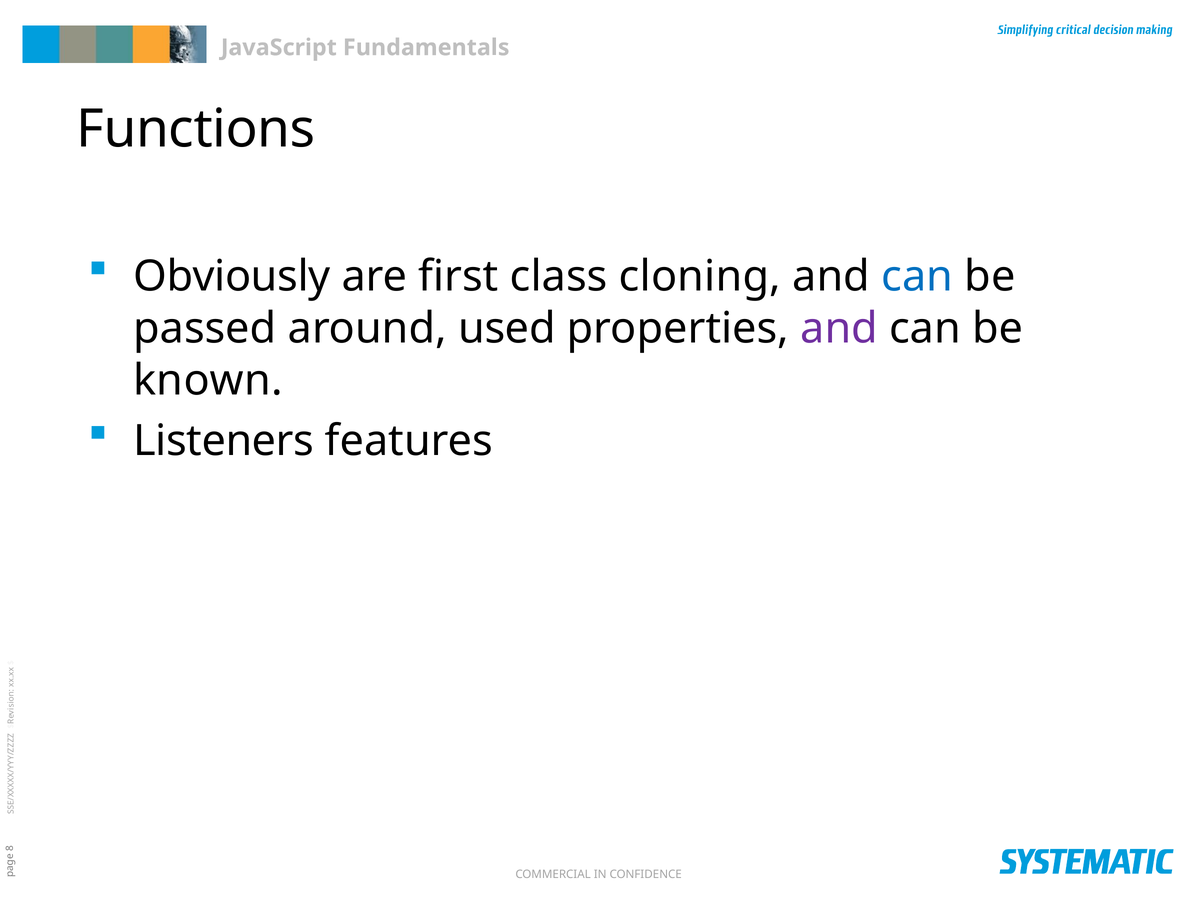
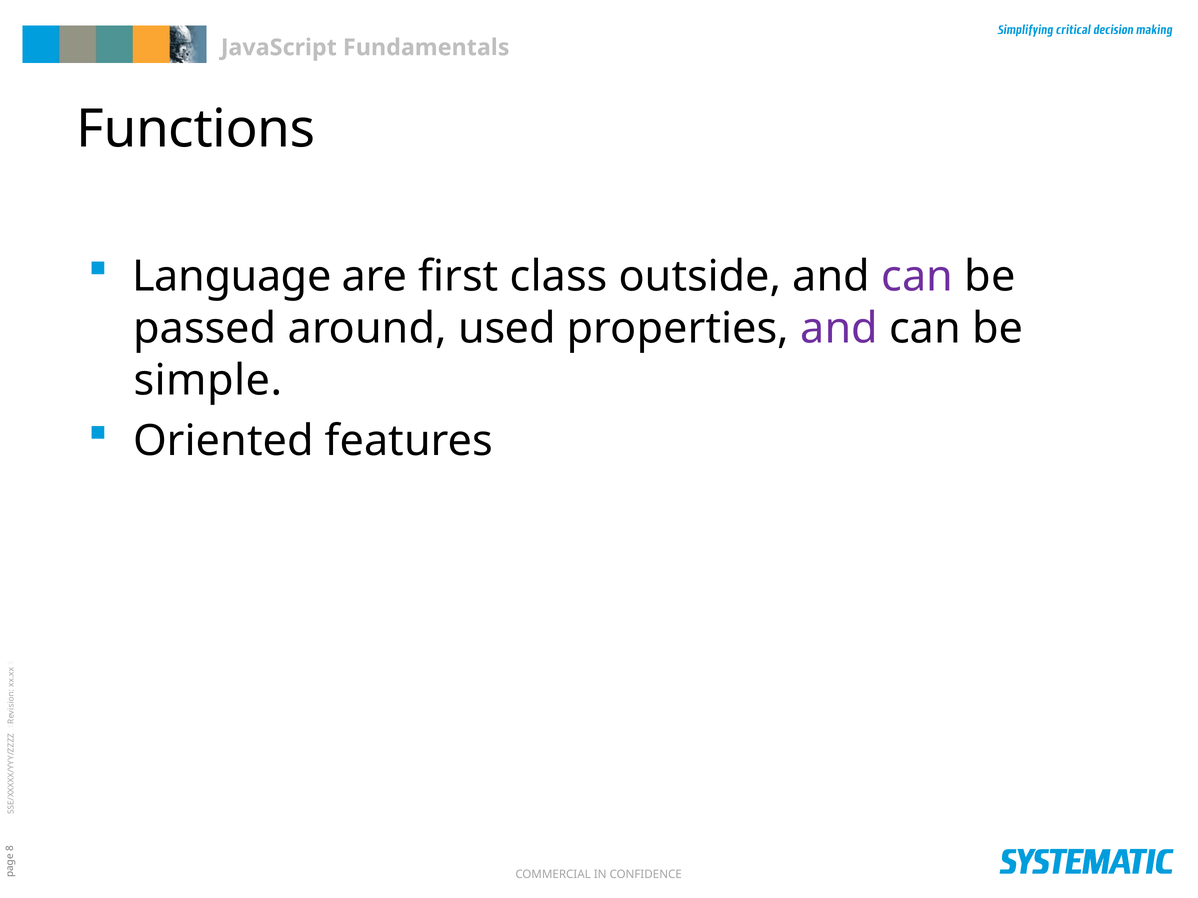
Obviously: Obviously -> Language
cloning: cloning -> outside
can at (917, 277) colour: blue -> purple
known: known -> simple
Listeners: Listeners -> Oriented
